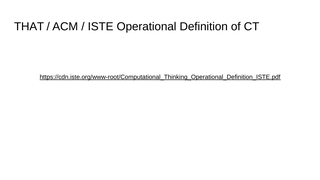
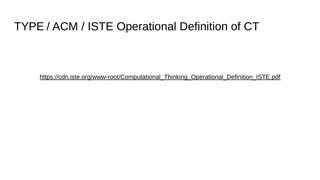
THAT: THAT -> TYPE
